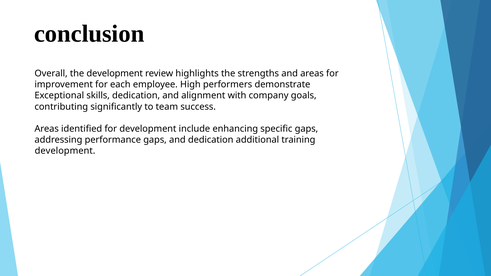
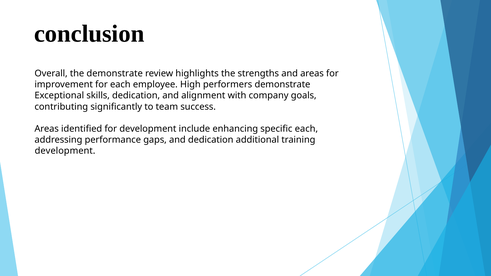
the development: development -> demonstrate
specific gaps: gaps -> each
